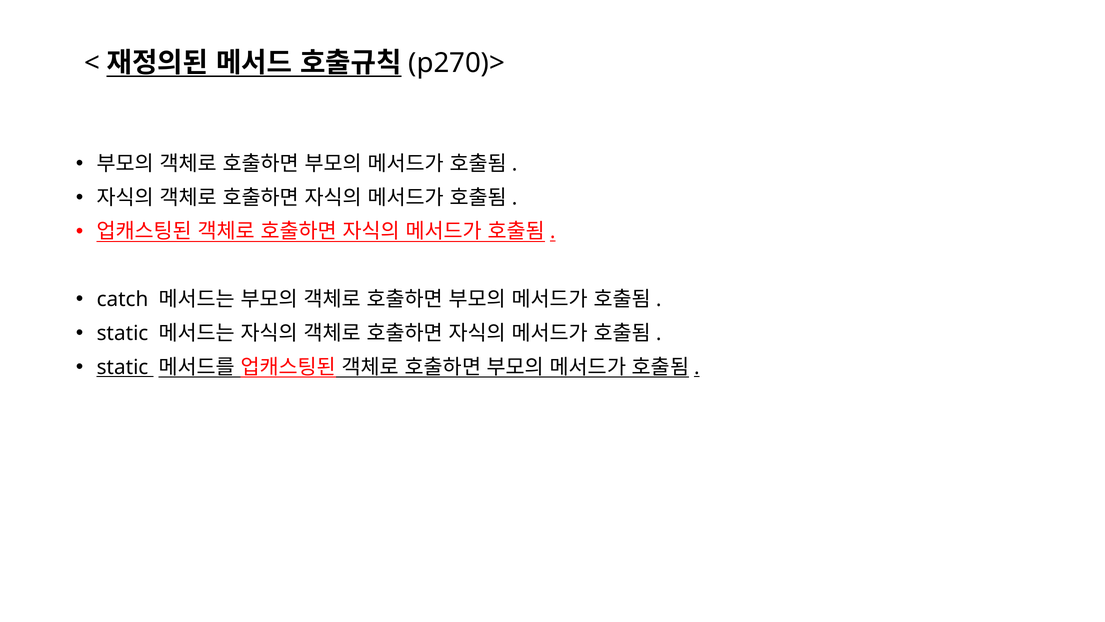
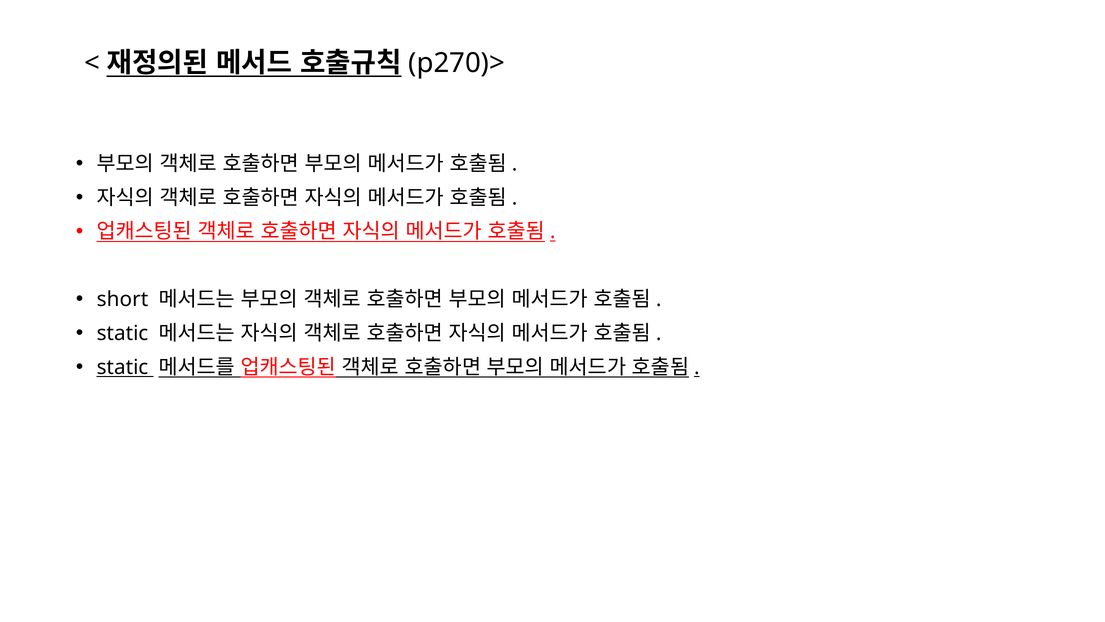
catch: catch -> short
